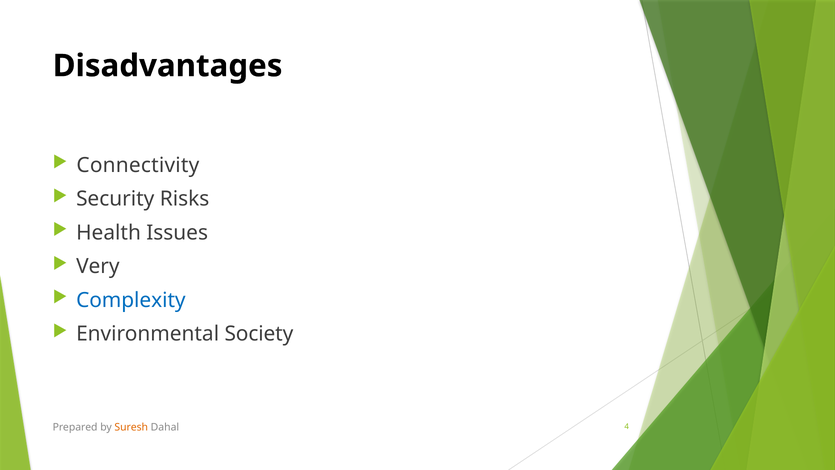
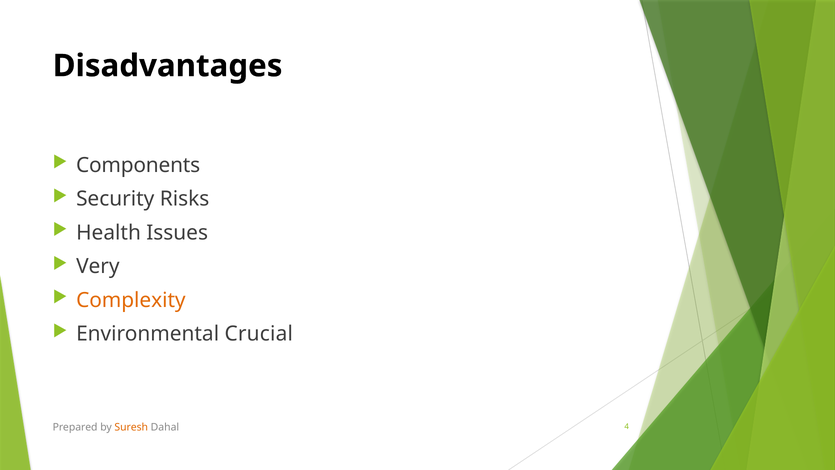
Connectivity: Connectivity -> Components
Complexity colour: blue -> orange
Society: Society -> Crucial
